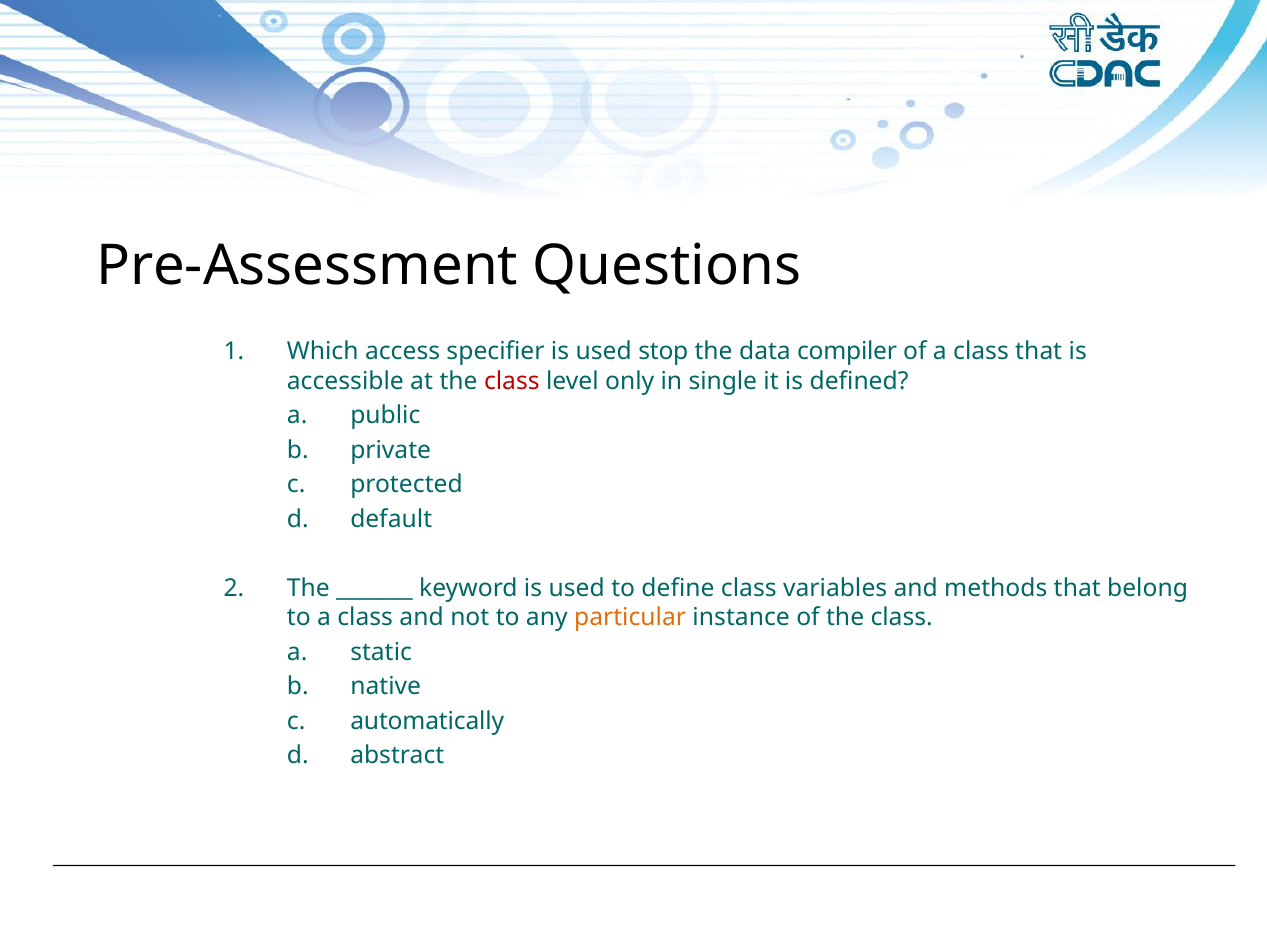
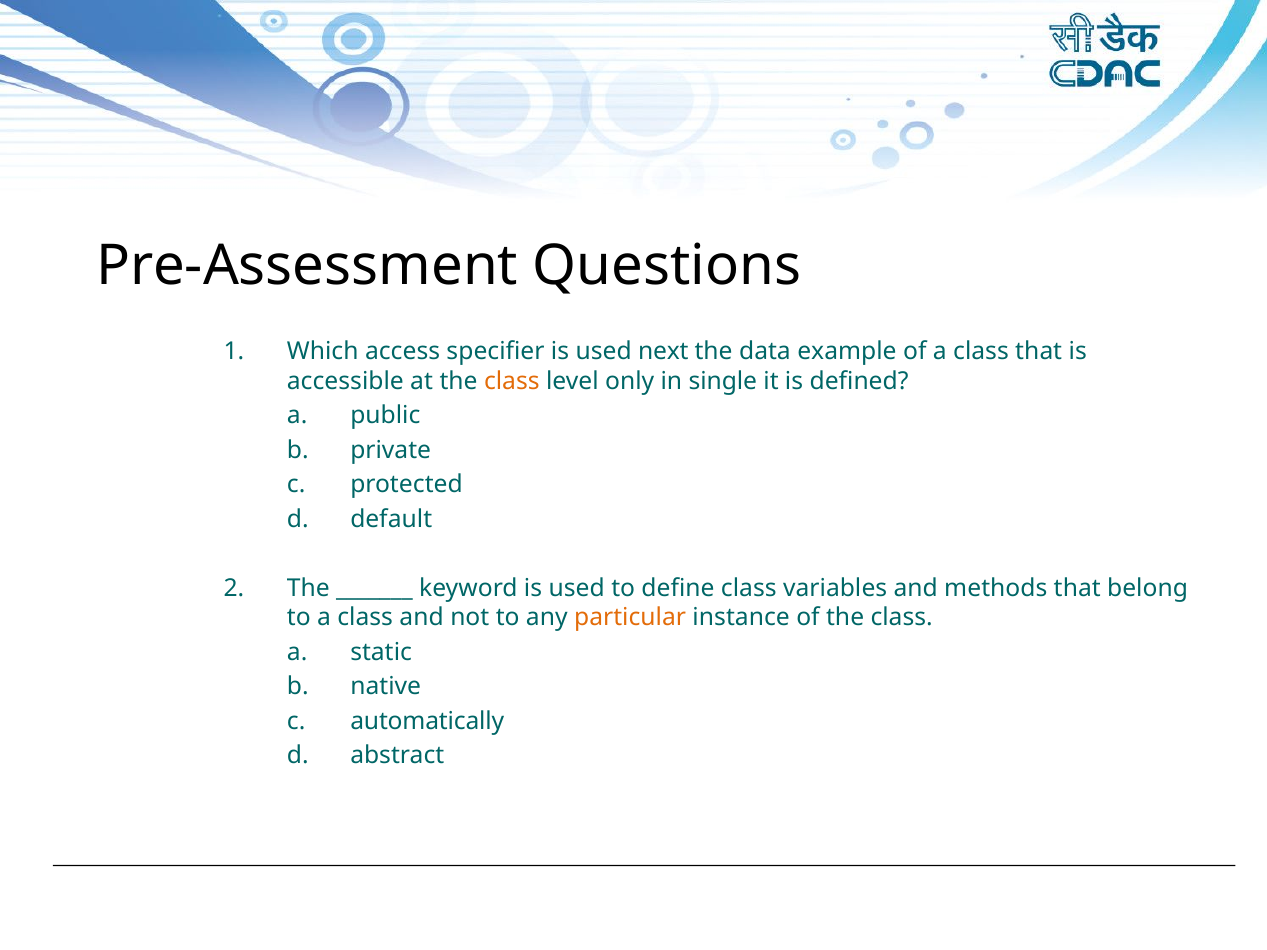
stop: stop -> next
compiler: compiler -> example
class at (512, 381) colour: red -> orange
